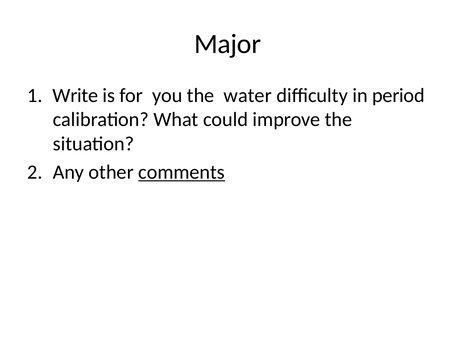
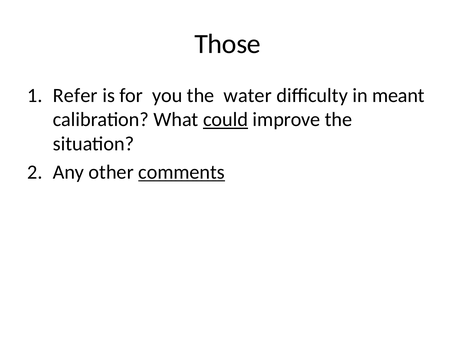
Major: Major -> Those
Write: Write -> Refer
period: period -> meant
could underline: none -> present
